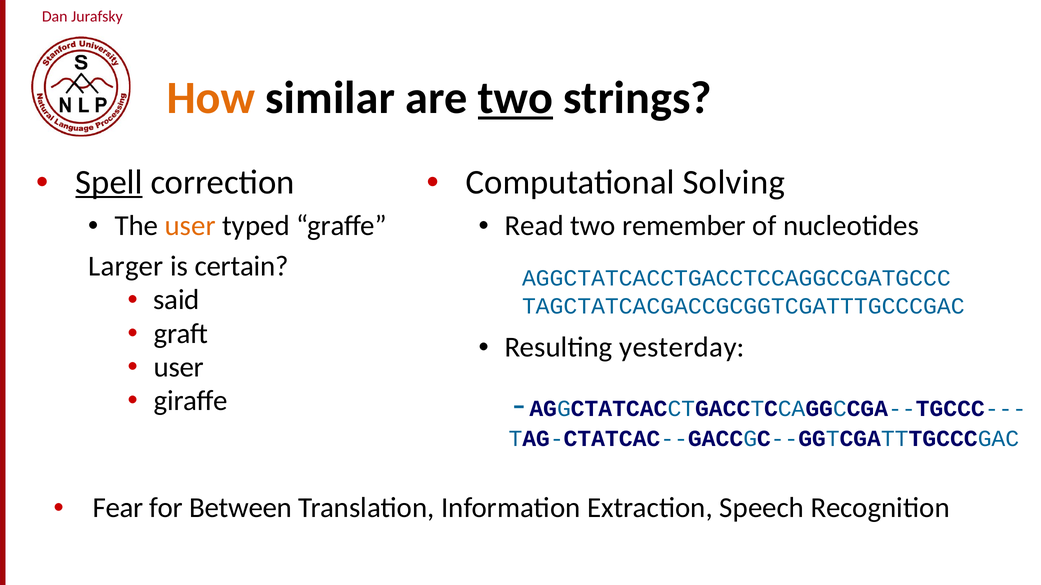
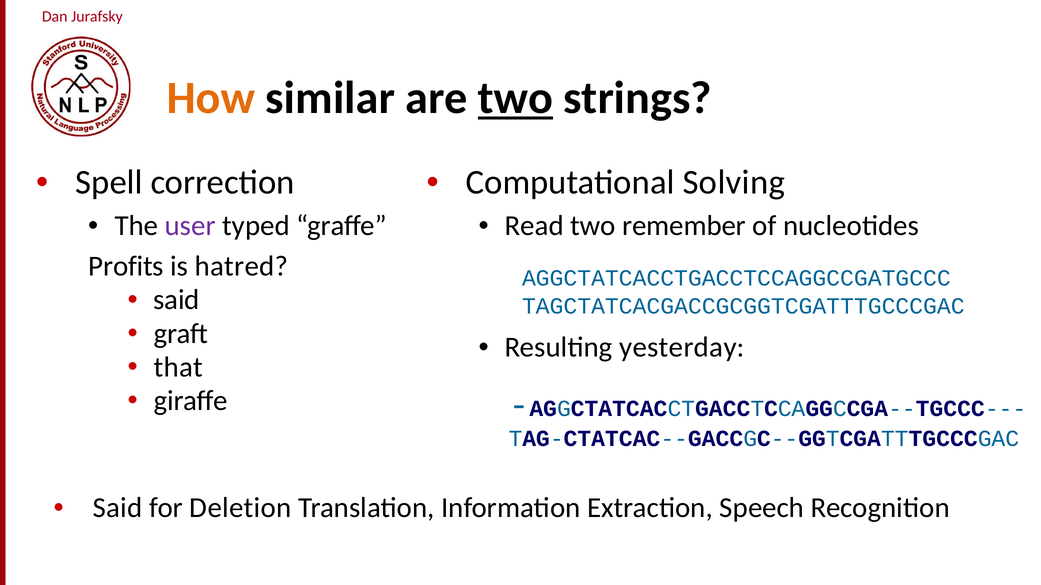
Spell underline: present -> none
user at (190, 226) colour: orange -> purple
Larger: Larger -> Profits
certain: certain -> hatred
user at (179, 367): user -> that
Fear at (118, 508): Fear -> Said
Between: Between -> Deletion
